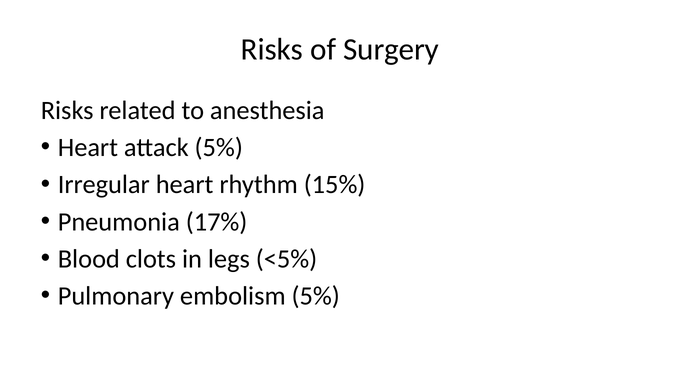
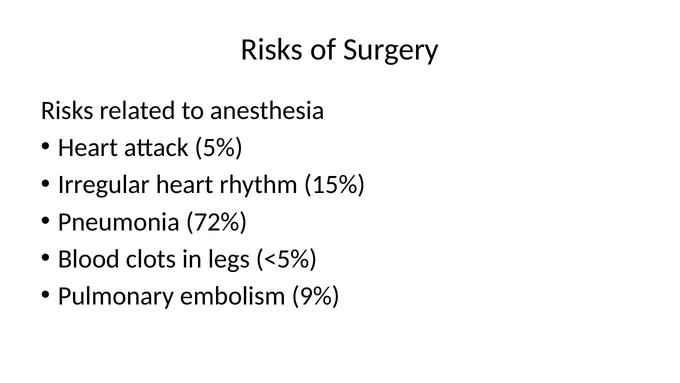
17%: 17% -> 72%
embolism 5%: 5% -> 9%
